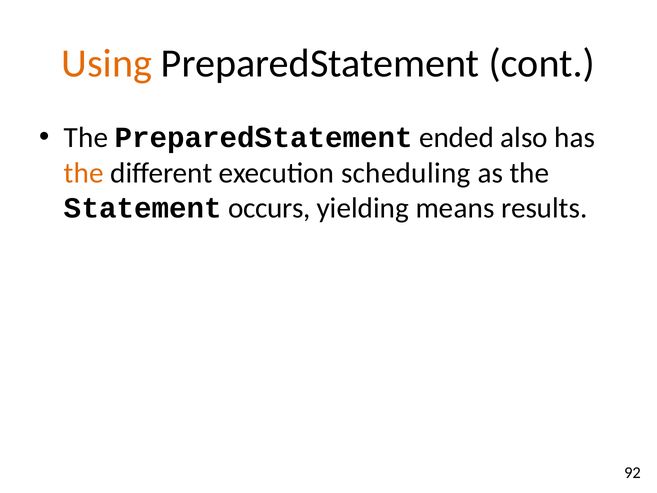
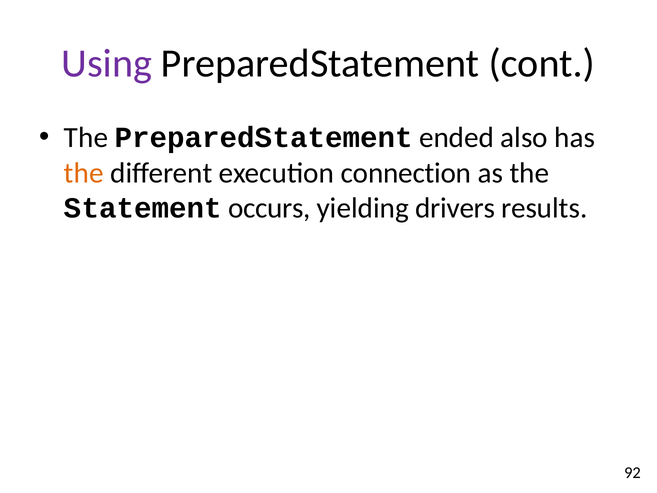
Using colour: orange -> purple
scheduling: scheduling -> connection
means: means -> drivers
